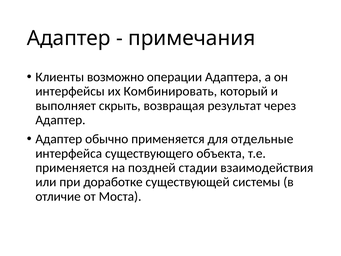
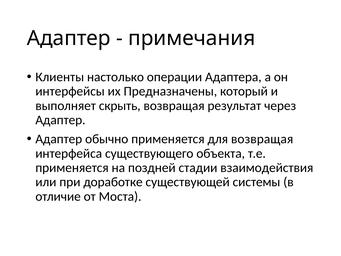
возможно: возможно -> настолько
Комбинировать: Комбинировать -> Предназначены
для отдельные: отдельные -> возвращая
